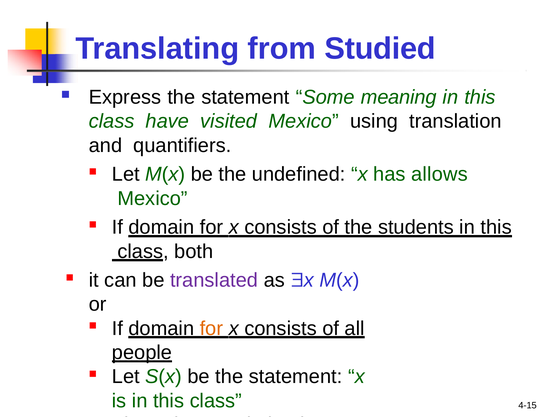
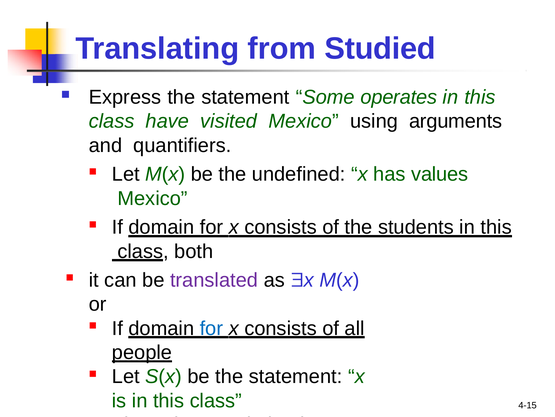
meaning: meaning -> operates
using translation: translation -> arguments
allows: allows -> values
for at (211, 328) colour: orange -> blue
